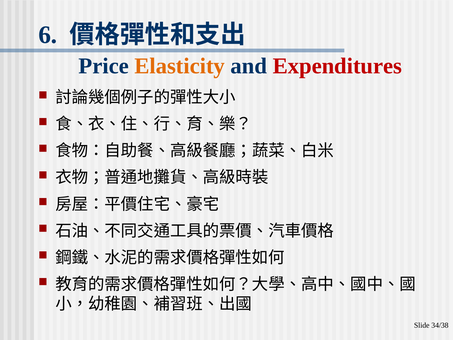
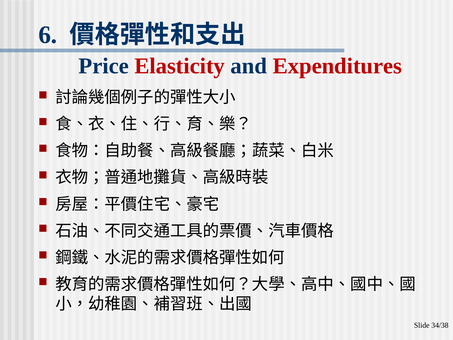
Elasticity colour: orange -> red
